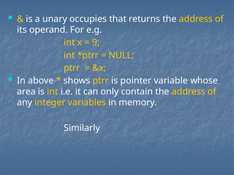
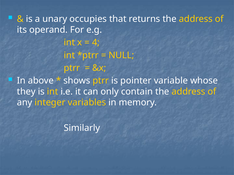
9: 9 -> 4
area: area -> they
